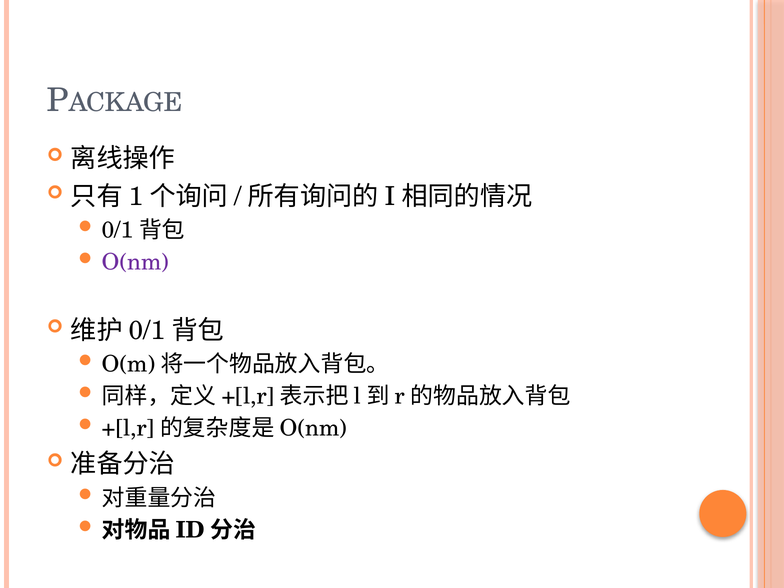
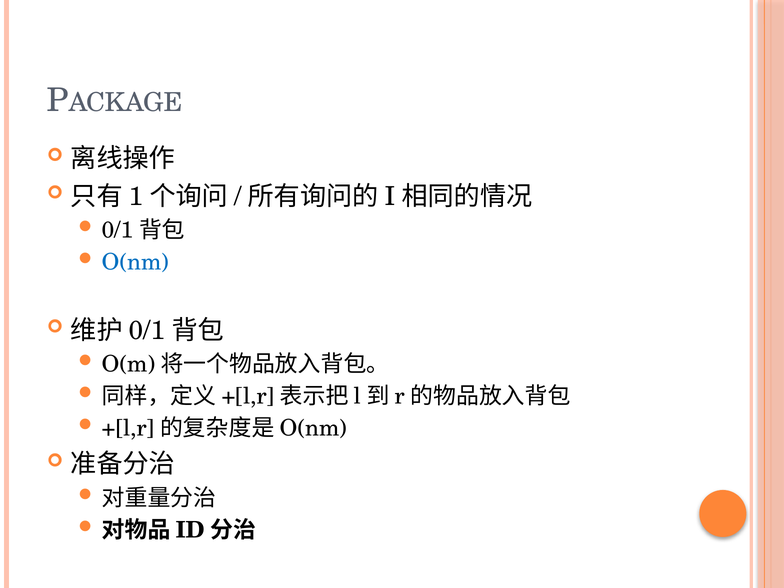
O(nm colour: purple -> blue
